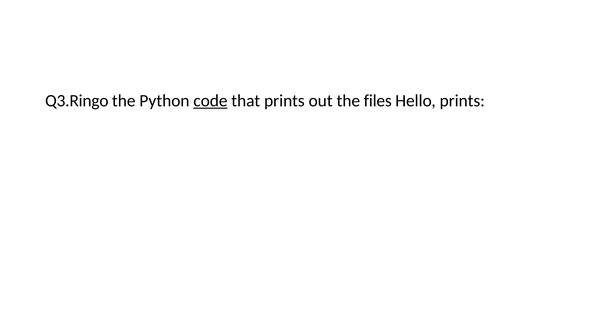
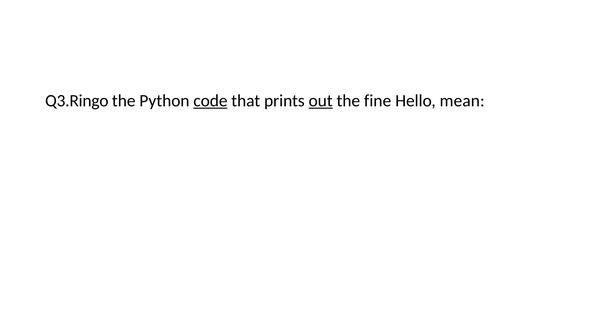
out underline: none -> present
files: files -> fine
Hello prints: prints -> mean
